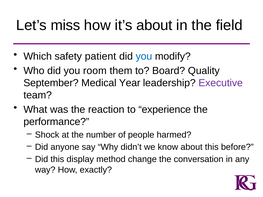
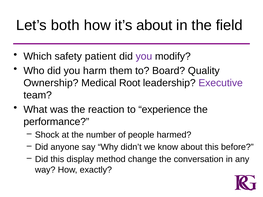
miss: miss -> both
you at (144, 56) colour: blue -> purple
room: room -> harm
September: September -> Ownership
Year: Year -> Root
